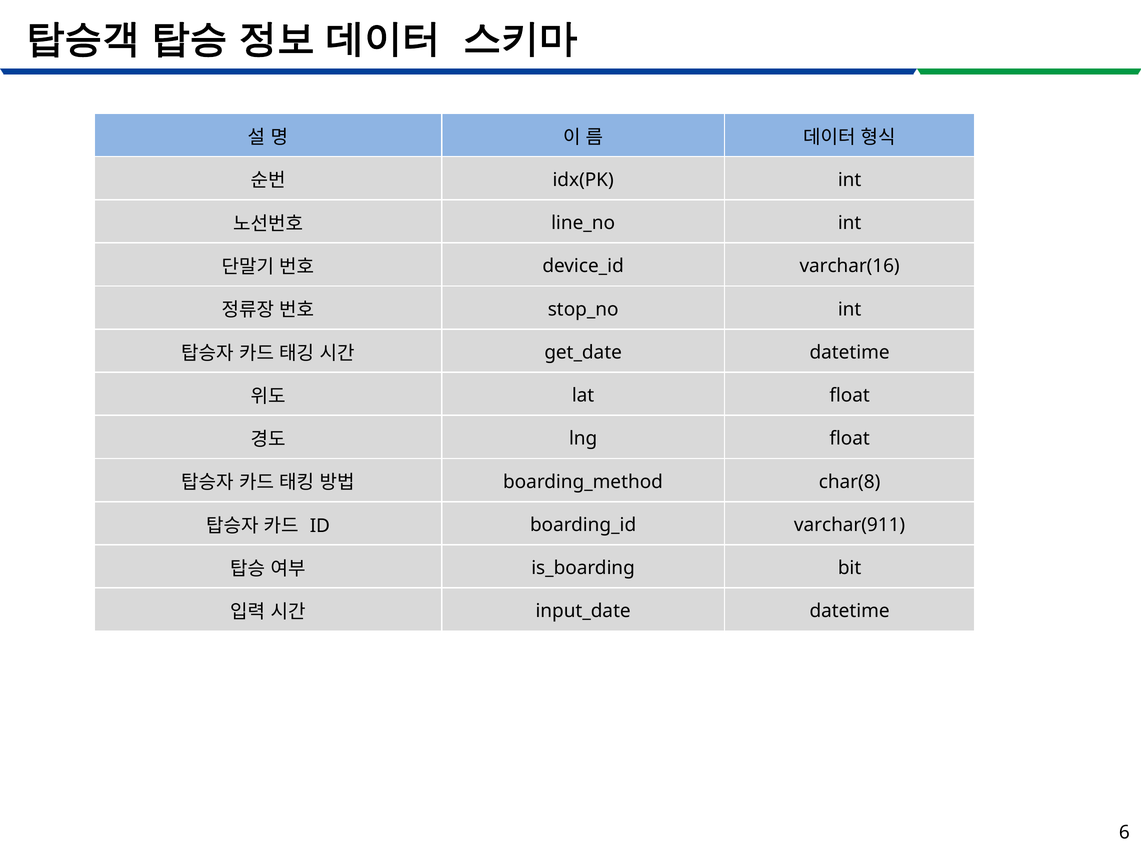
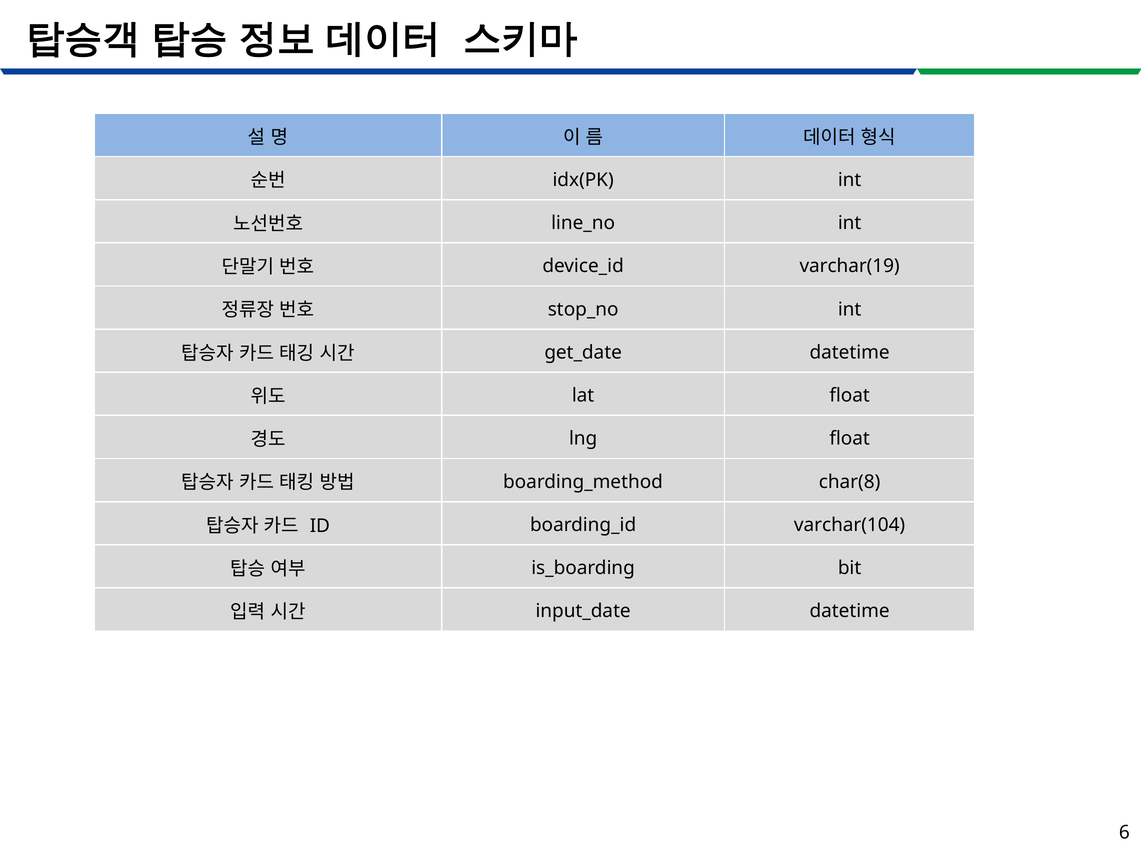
varchar(16: varchar(16 -> varchar(19
varchar(911: varchar(911 -> varchar(104
